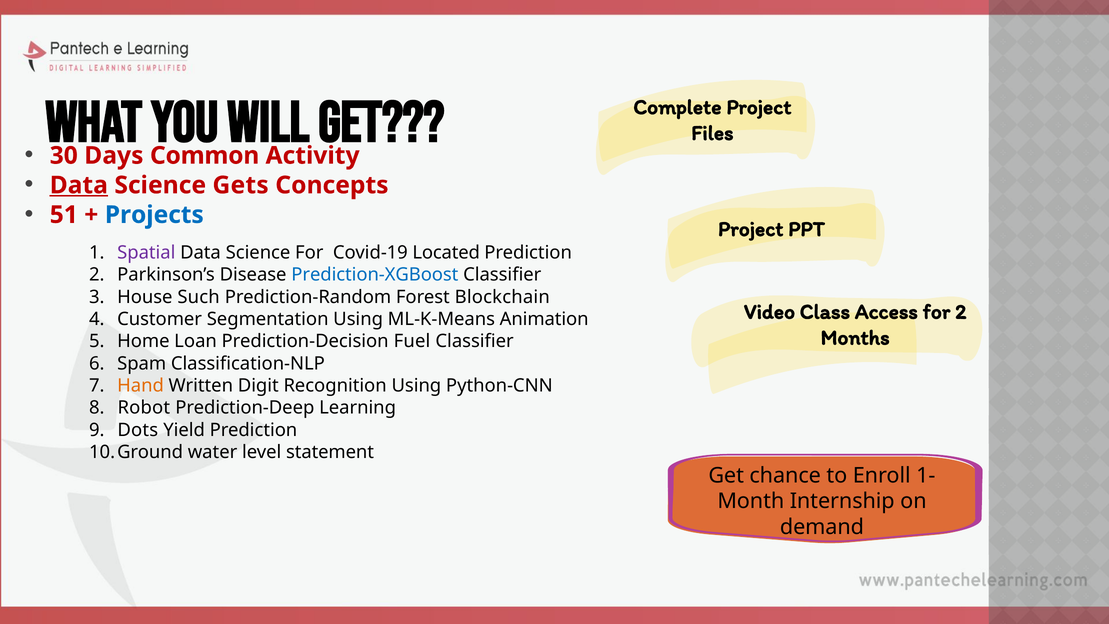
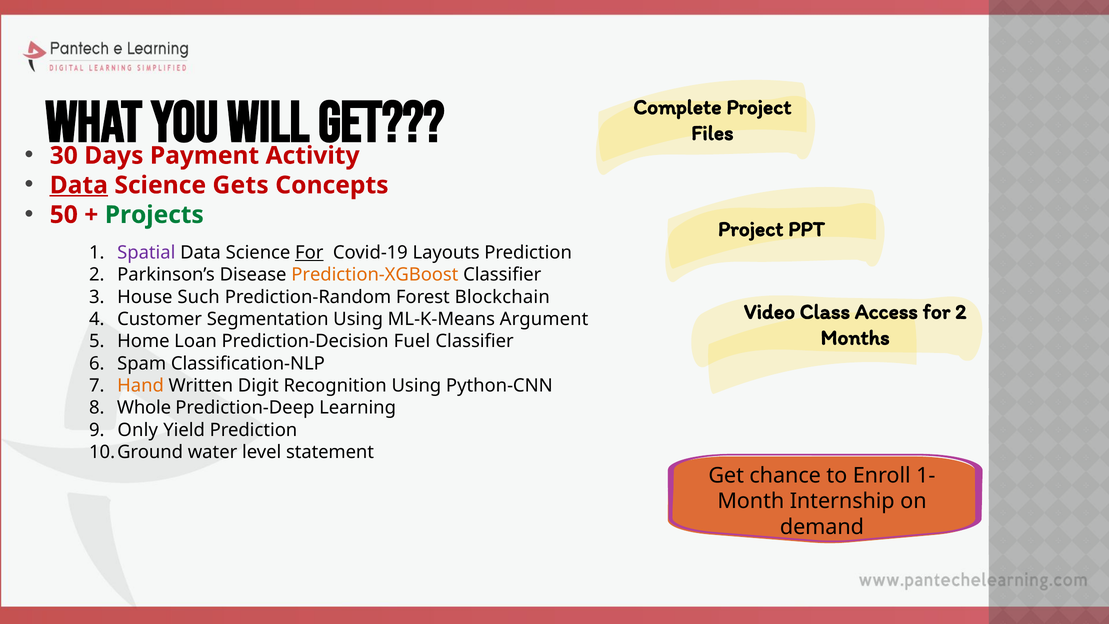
Common: Common -> Payment
51: 51 -> 50
Projects colour: blue -> green
For at (309, 252) underline: none -> present
Located: Located -> Layouts
Prediction-XGBoost colour: blue -> orange
Animation: Animation -> Argument
Robot: Robot -> Whole
Dots: Dots -> Only
